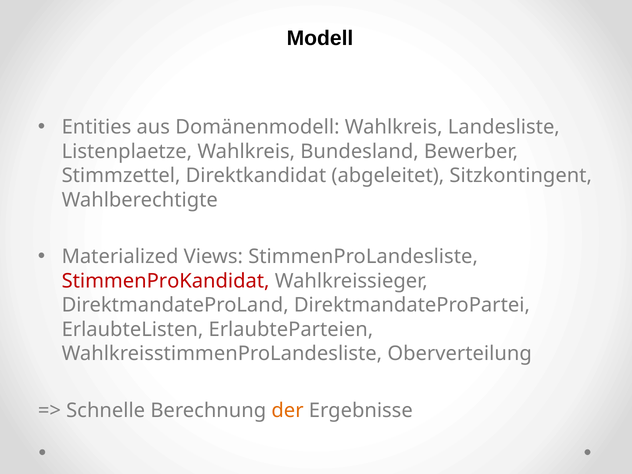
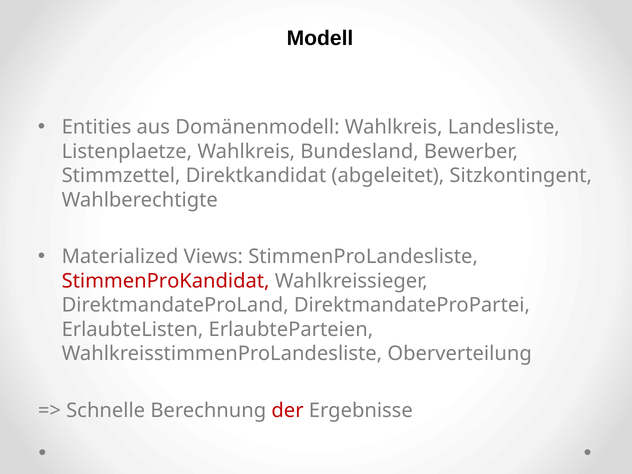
der colour: orange -> red
